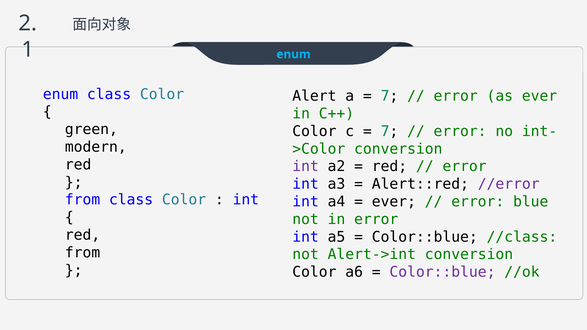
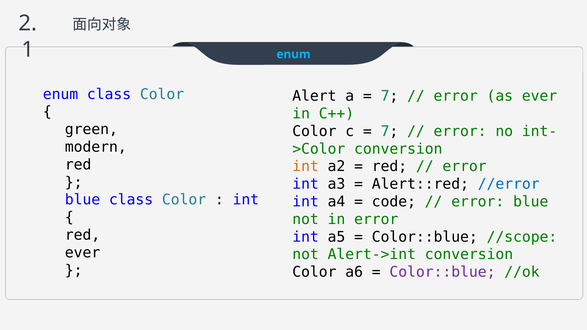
int at (306, 167) colour: purple -> orange
//error colour: purple -> blue
from at (83, 200): from -> blue
ever at (394, 202): ever -> code
//class: //class -> //scope
from at (83, 253): from -> ever
